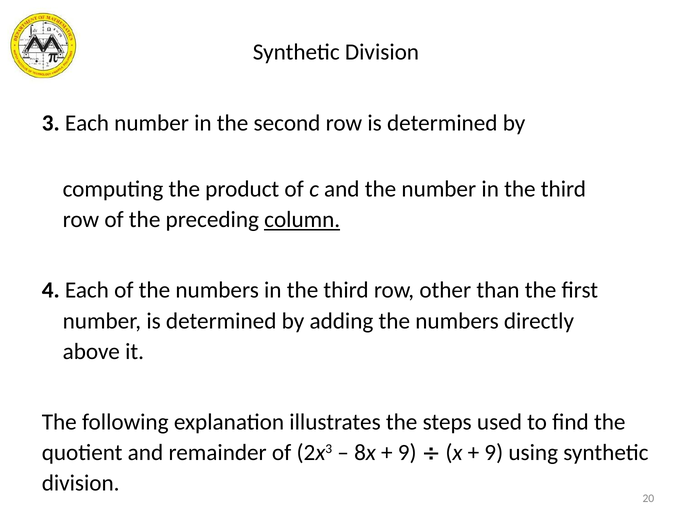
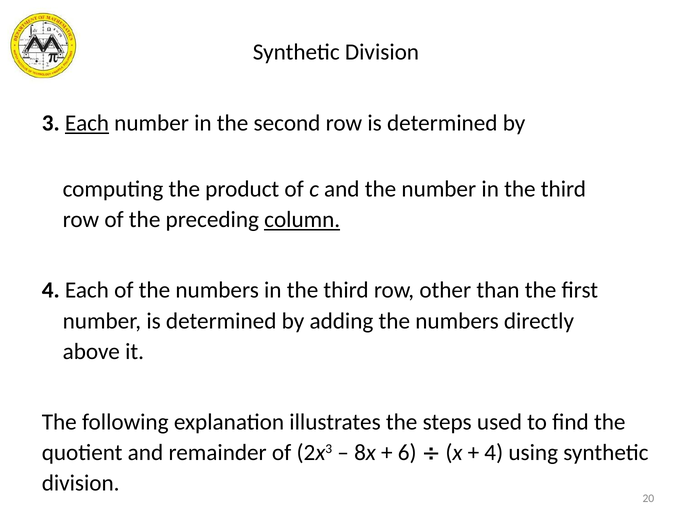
Each at (87, 123) underline: none -> present
9 at (407, 453): 9 -> 6
9 at (494, 453): 9 -> 4
